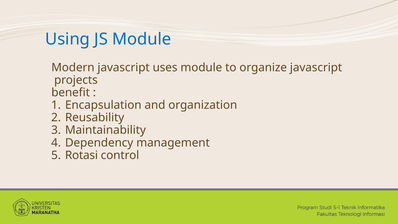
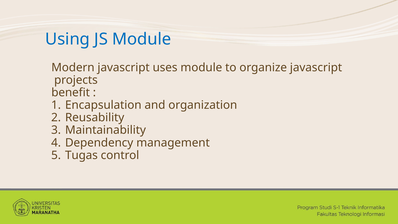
Rotasi: Rotasi -> Tugas
